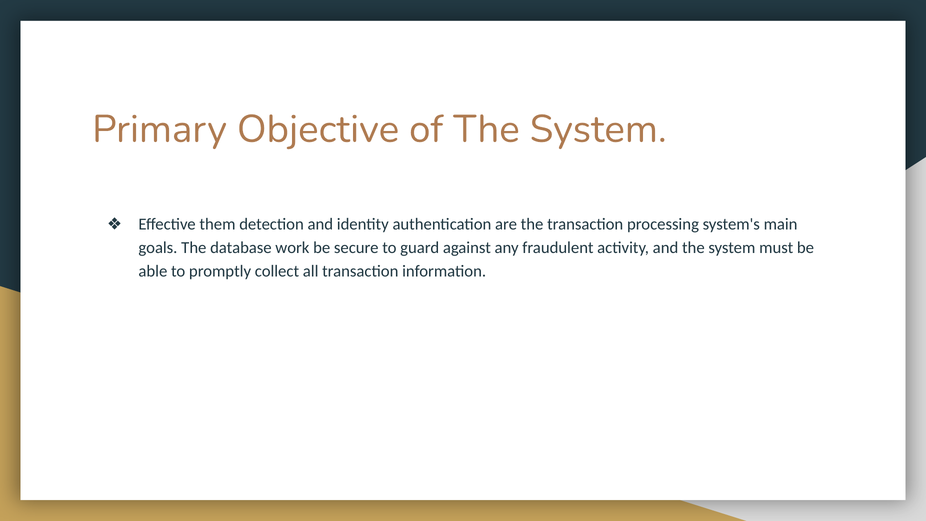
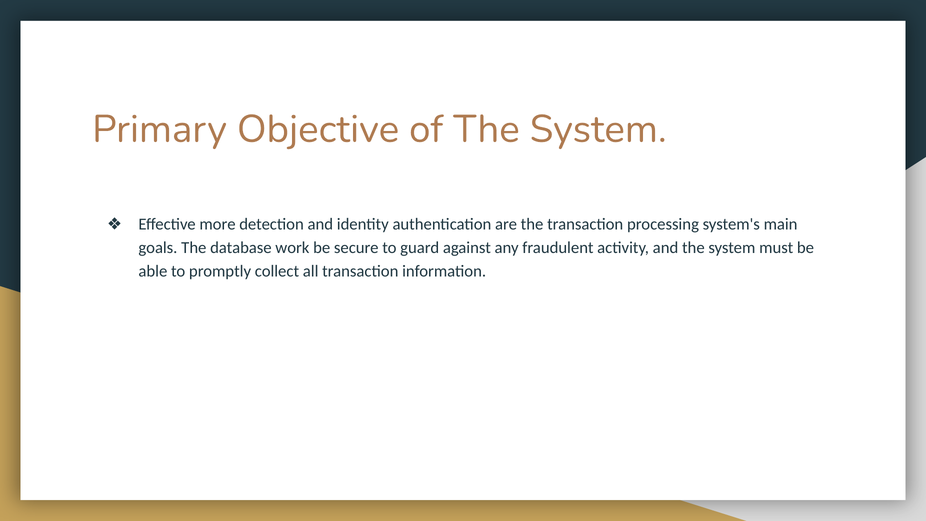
them: them -> more
